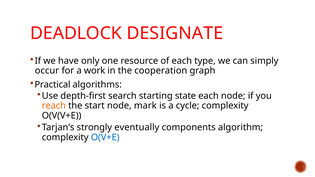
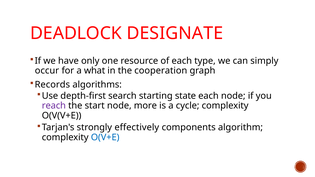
work: work -> what
Practical: Practical -> Records
reach colour: orange -> purple
mark: mark -> more
eventually: eventually -> effectively
